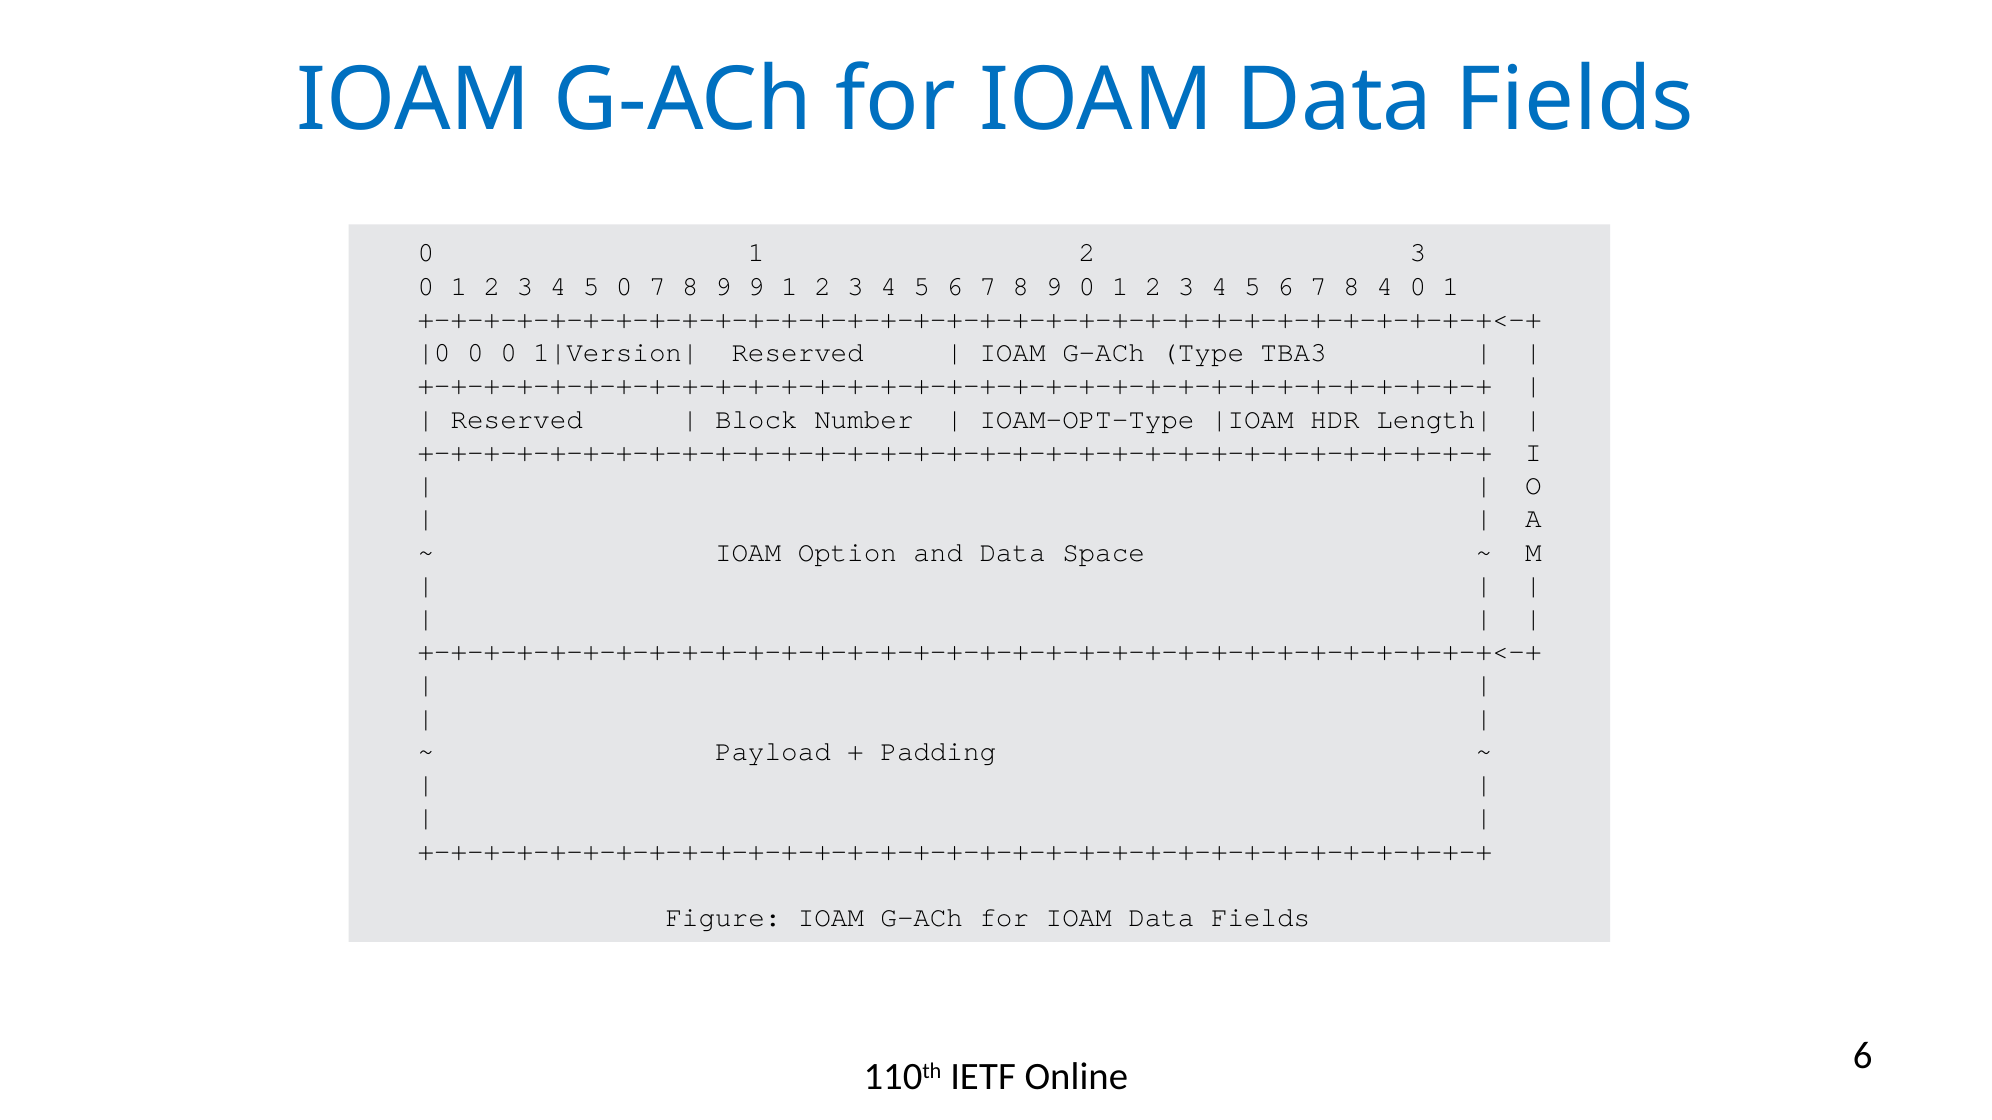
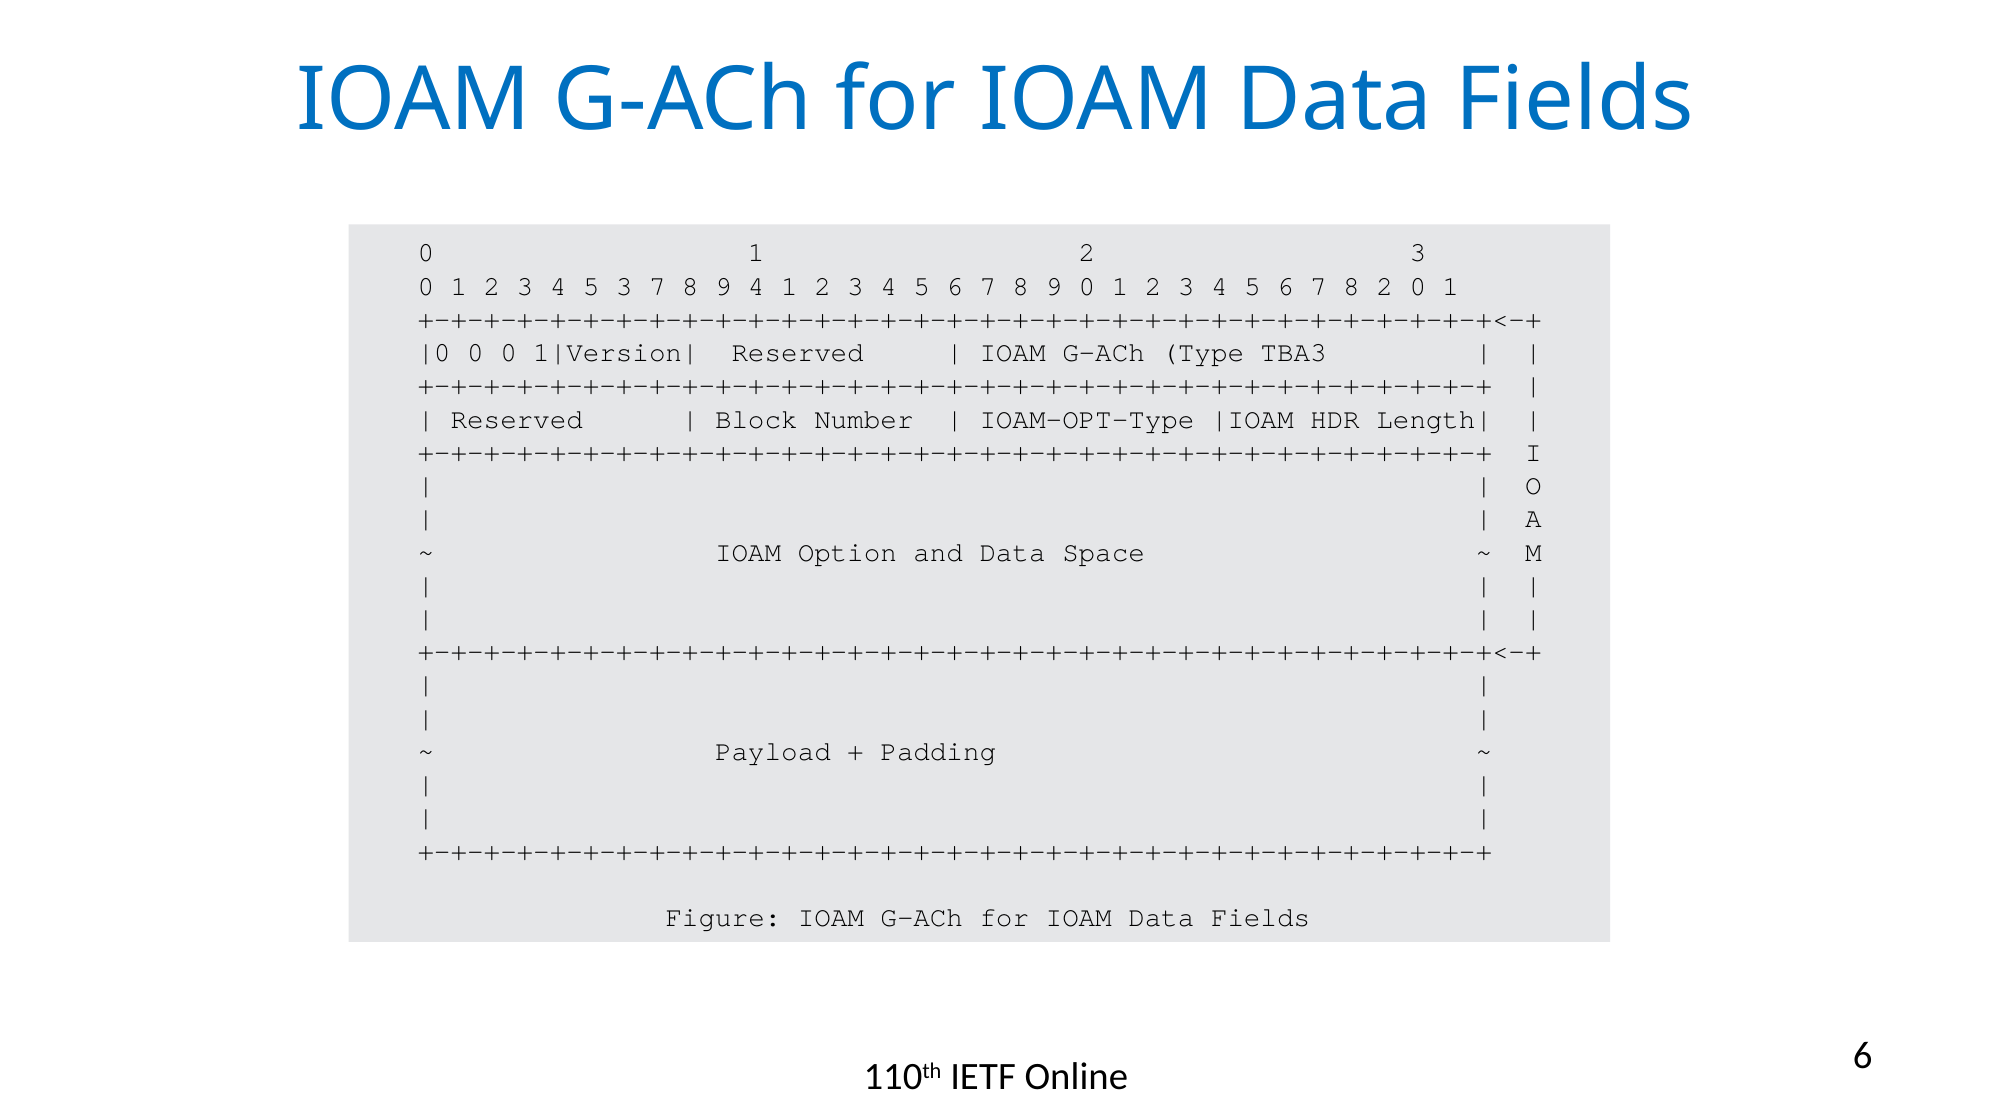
5 0: 0 -> 3
9 9: 9 -> 4
8 4: 4 -> 2
